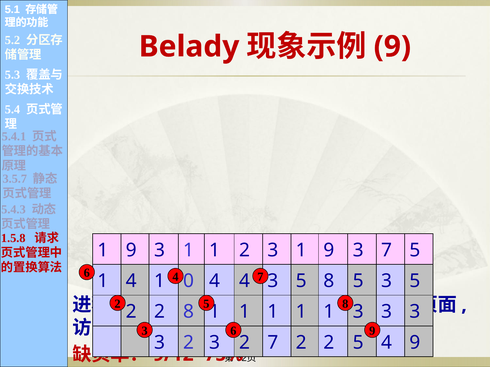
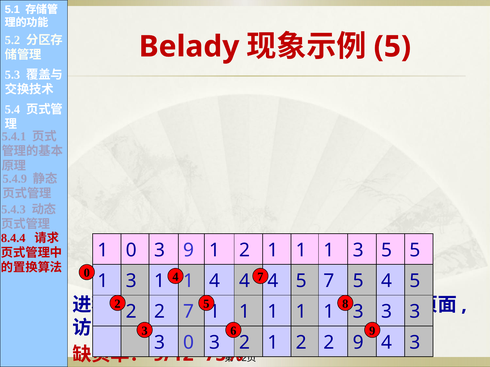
9 at (392, 47): 9 -> 5
3.5.7: 3.5.7 -> 5.4.9
1.5.8: 1.5.8 -> 8.4.4
9 at (131, 250): 9 -> 0
1 at (189, 250): 1 -> 9
1 2 3: 3 -> 1
9 at (329, 250): 9 -> 1
3 7: 7 -> 5
6 at (87, 273): 6 -> 0
4 at (131, 281): 4 -> 3
0 at (189, 281): 0 -> 1
4 4 3: 3 -> 4
5 8: 8 -> 7
5 3: 3 -> 4
8 at (189, 312): 8 -> 7
2 at (189, 343): 2 -> 0
3 2 7: 7 -> 1
2 5: 5 -> 9
4 9: 9 -> 3
